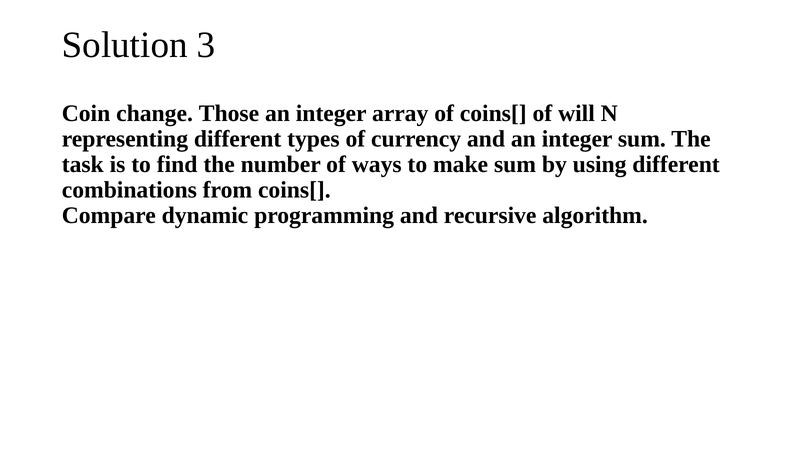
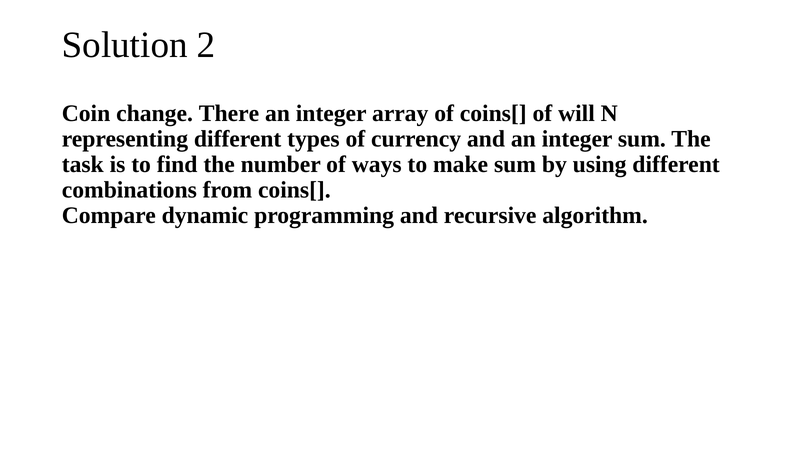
3: 3 -> 2
Those: Those -> There
